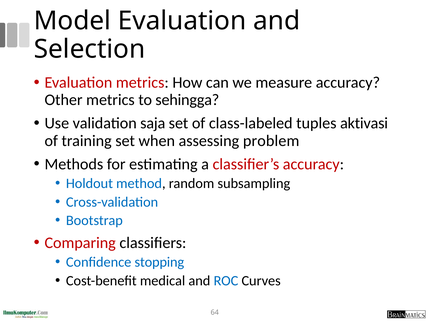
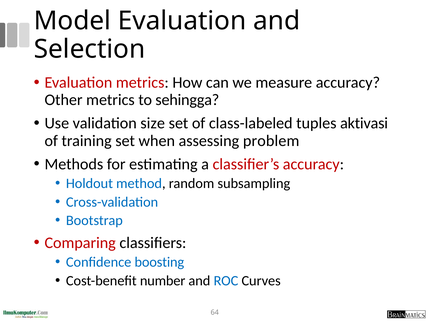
saja: saja -> size
stopping: stopping -> boosting
medical: medical -> number
